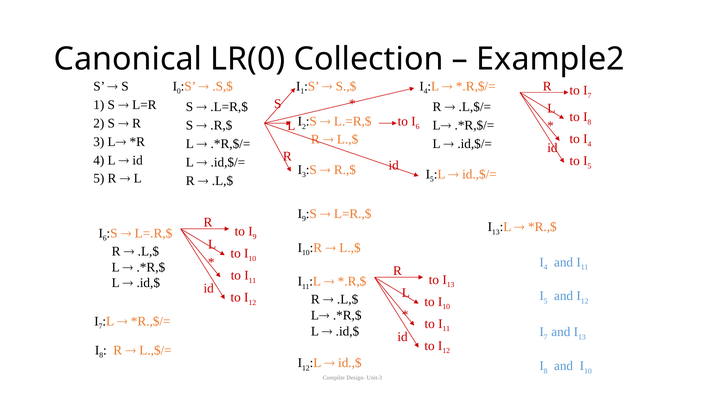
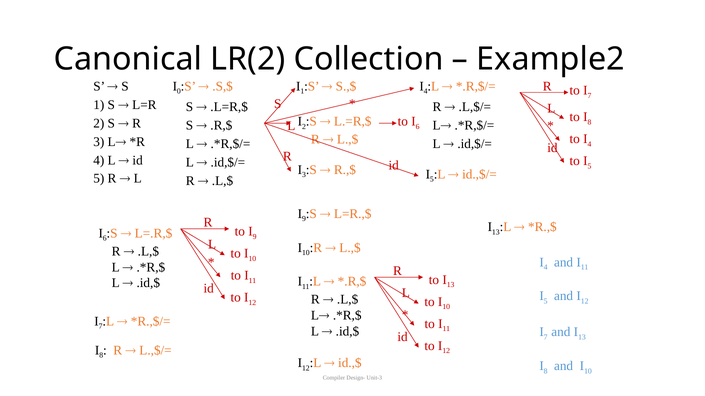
LR(0: LR(0 -> LR(2
